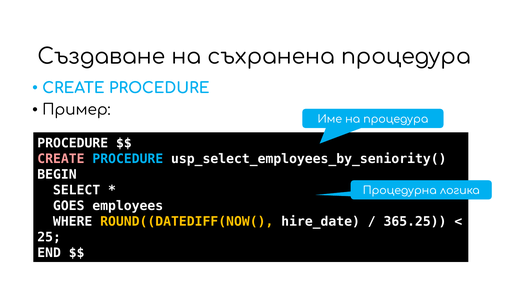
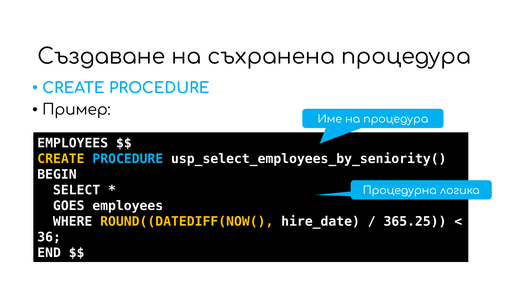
PROCEDURE at (73, 143): PROCEDURE -> EMPLOYEES
CREATE at (61, 159) colour: pink -> yellow
25: 25 -> 36
